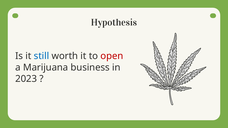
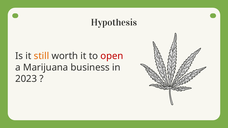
still colour: blue -> orange
